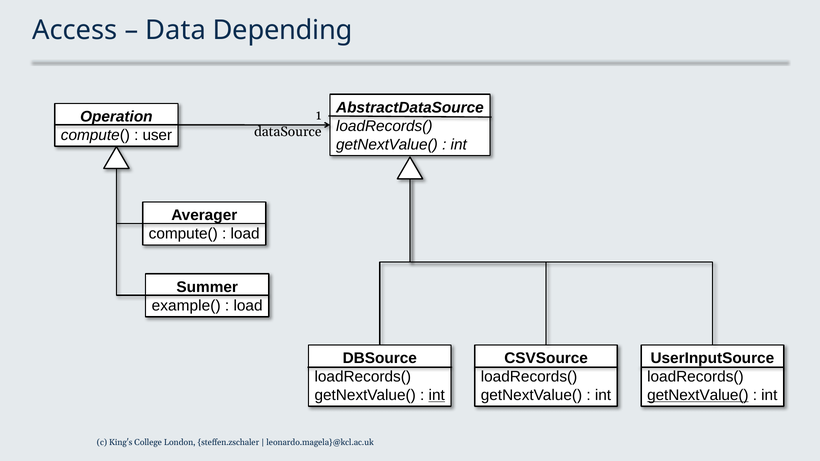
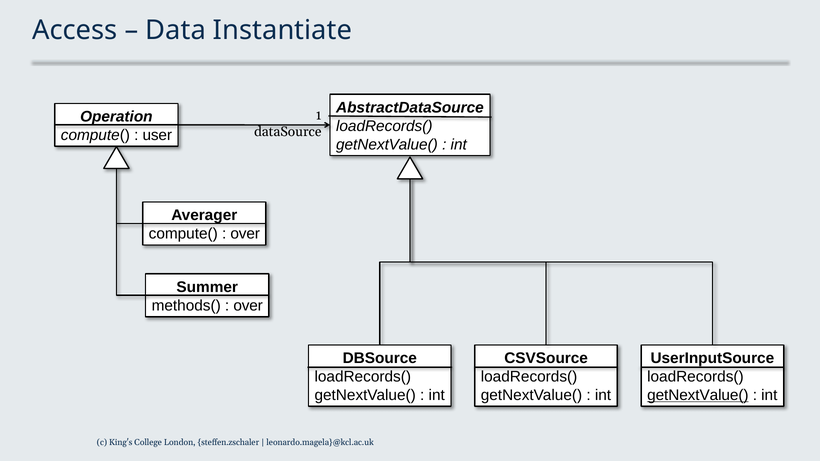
Depending: Depending -> Instantiate
load at (245, 234): load -> over
example(: example( -> methods(
load at (248, 306): load -> over
int at (437, 395) underline: present -> none
